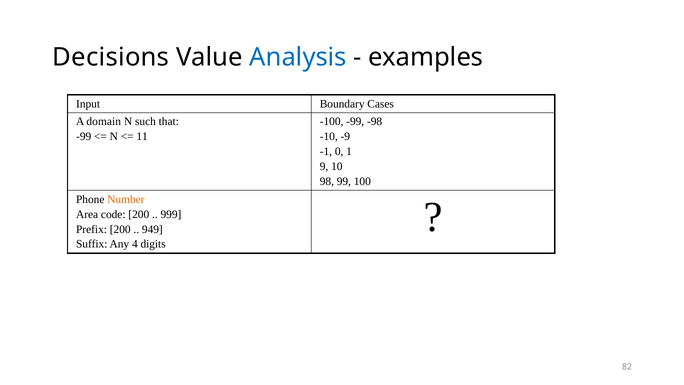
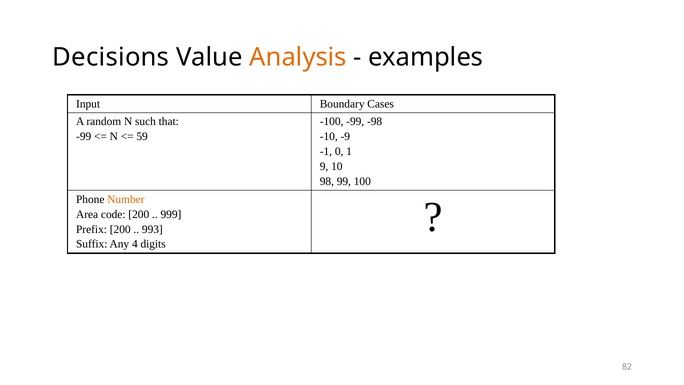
Analysis colour: blue -> orange
domain: domain -> random
11: 11 -> 59
949: 949 -> 993
